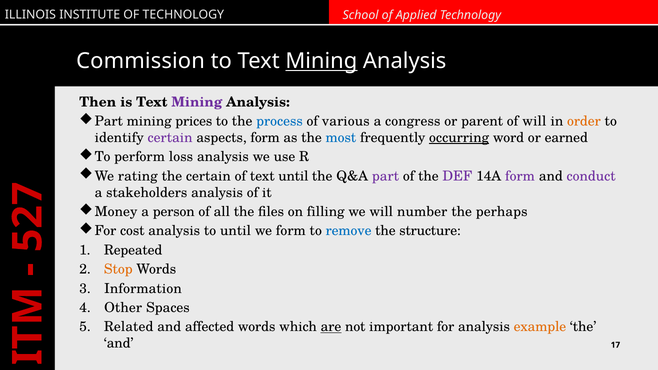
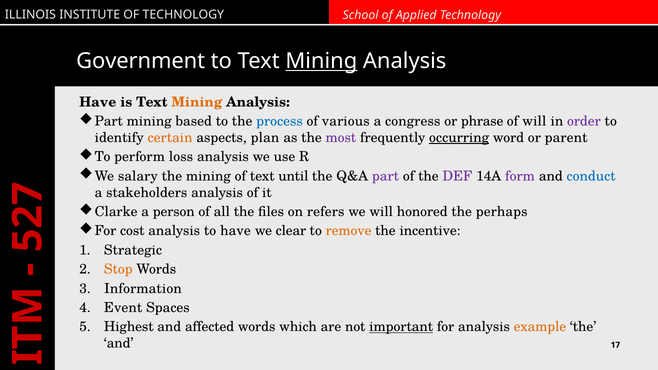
Commission: Commission -> Government
Then at (98, 102): Then -> Have
Mining at (197, 102) colour: purple -> orange
prices: prices -> based
parent: parent -> phrase
order colour: orange -> purple
certain at (170, 138) colour: purple -> orange
aspects form: form -> plan
most colour: blue -> purple
earned: earned -> parent
rating: rating -> salary
the certain: certain -> mining
conduct colour: purple -> blue
Money: Money -> Clarke
filling: filling -> refers
number: number -> honored
to until: until -> have
we form: form -> clear
remove colour: blue -> orange
structure: structure -> incentive
Repeated: Repeated -> Strategic
Other: Other -> Event
Related: Related -> Highest
are underline: present -> none
important underline: none -> present
